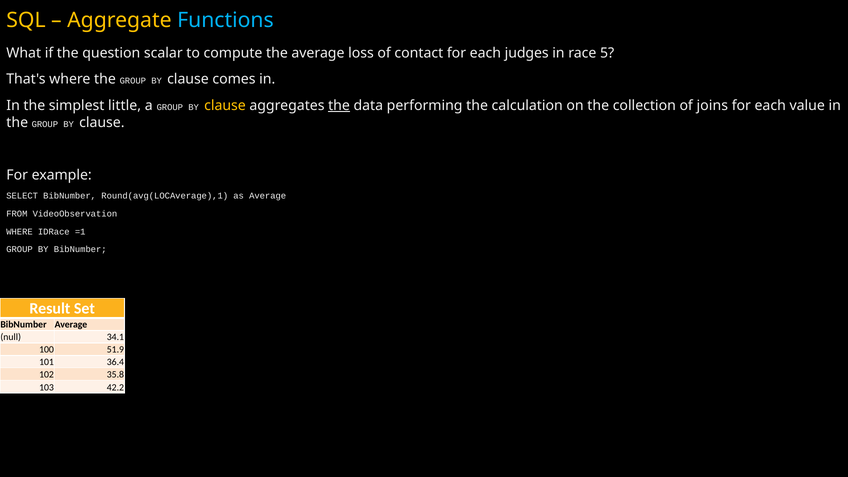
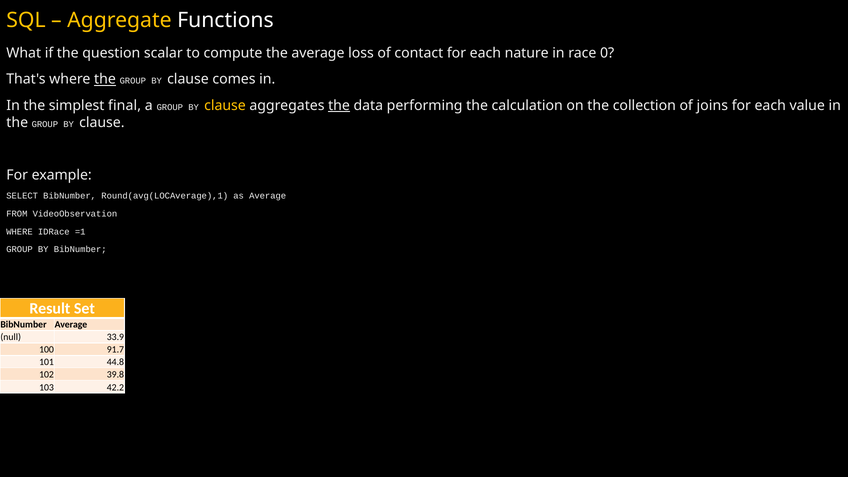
Functions colour: light blue -> white
judges: judges -> nature
5: 5 -> 0
the at (105, 79) underline: none -> present
little: little -> final
34.1: 34.1 -> 33.9
51.9: 51.9 -> 91.7
36.4: 36.4 -> 44.8
35.8: 35.8 -> 39.8
